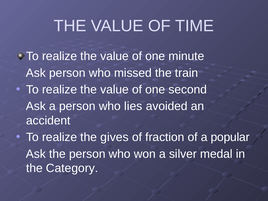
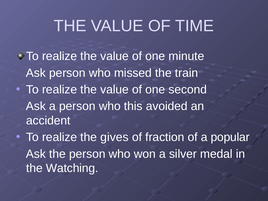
lies: lies -> this
Category: Category -> Watching
